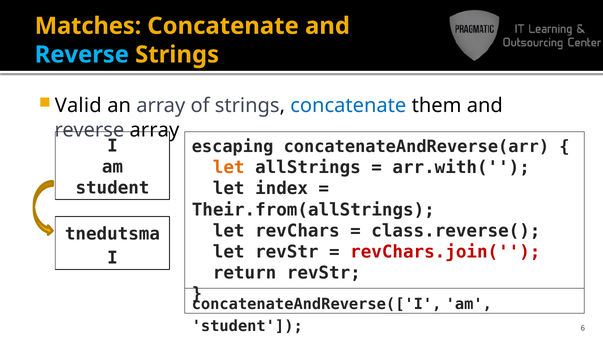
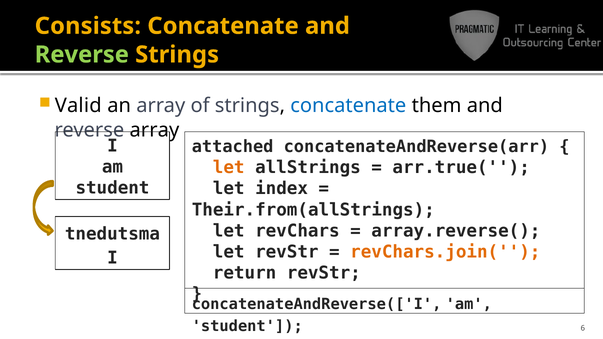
Matches: Matches -> Consists
Reverse at (82, 55) colour: light blue -> light green
escaping: escaping -> attached
arr.with(: arr.with( -> arr.true(
class.reverse(: class.reverse( -> array.reverse(
revChars.join( colour: red -> orange
